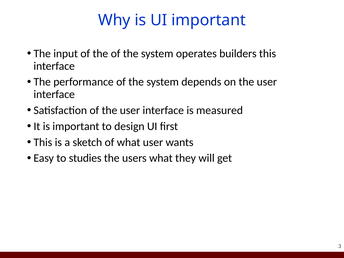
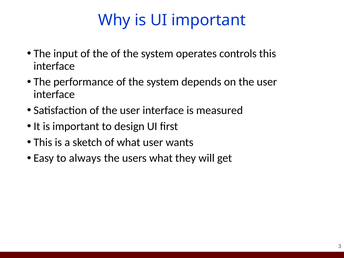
builders: builders -> controls
studies: studies -> always
